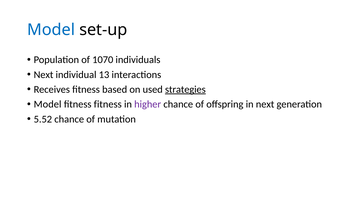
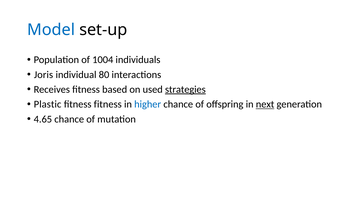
1070: 1070 -> 1004
Next at (44, 75): Next -> Joris
13: 13 -> 80
Model at (48, 105): Model -> Plastic
higher colour: purple -> blue
next at (265, 105) underline: none -> present
5.52: 5.52 -> 4.65
